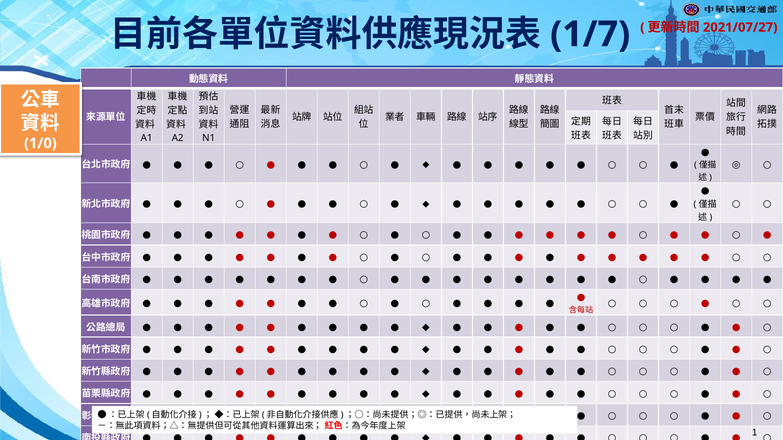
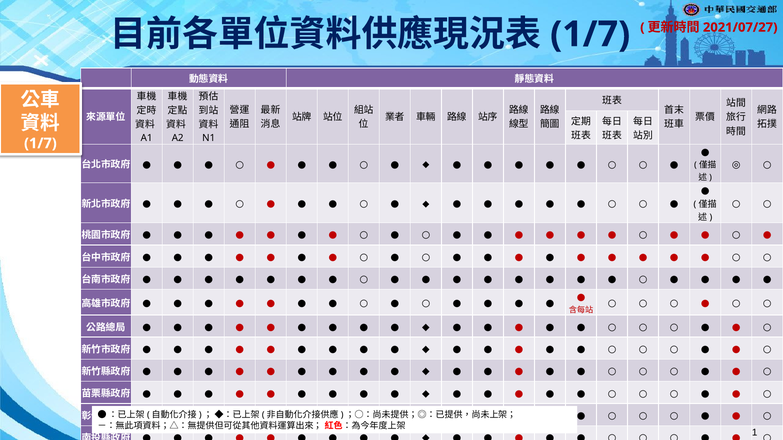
1/0 at (40, 143): 1/0 -> 1/7
